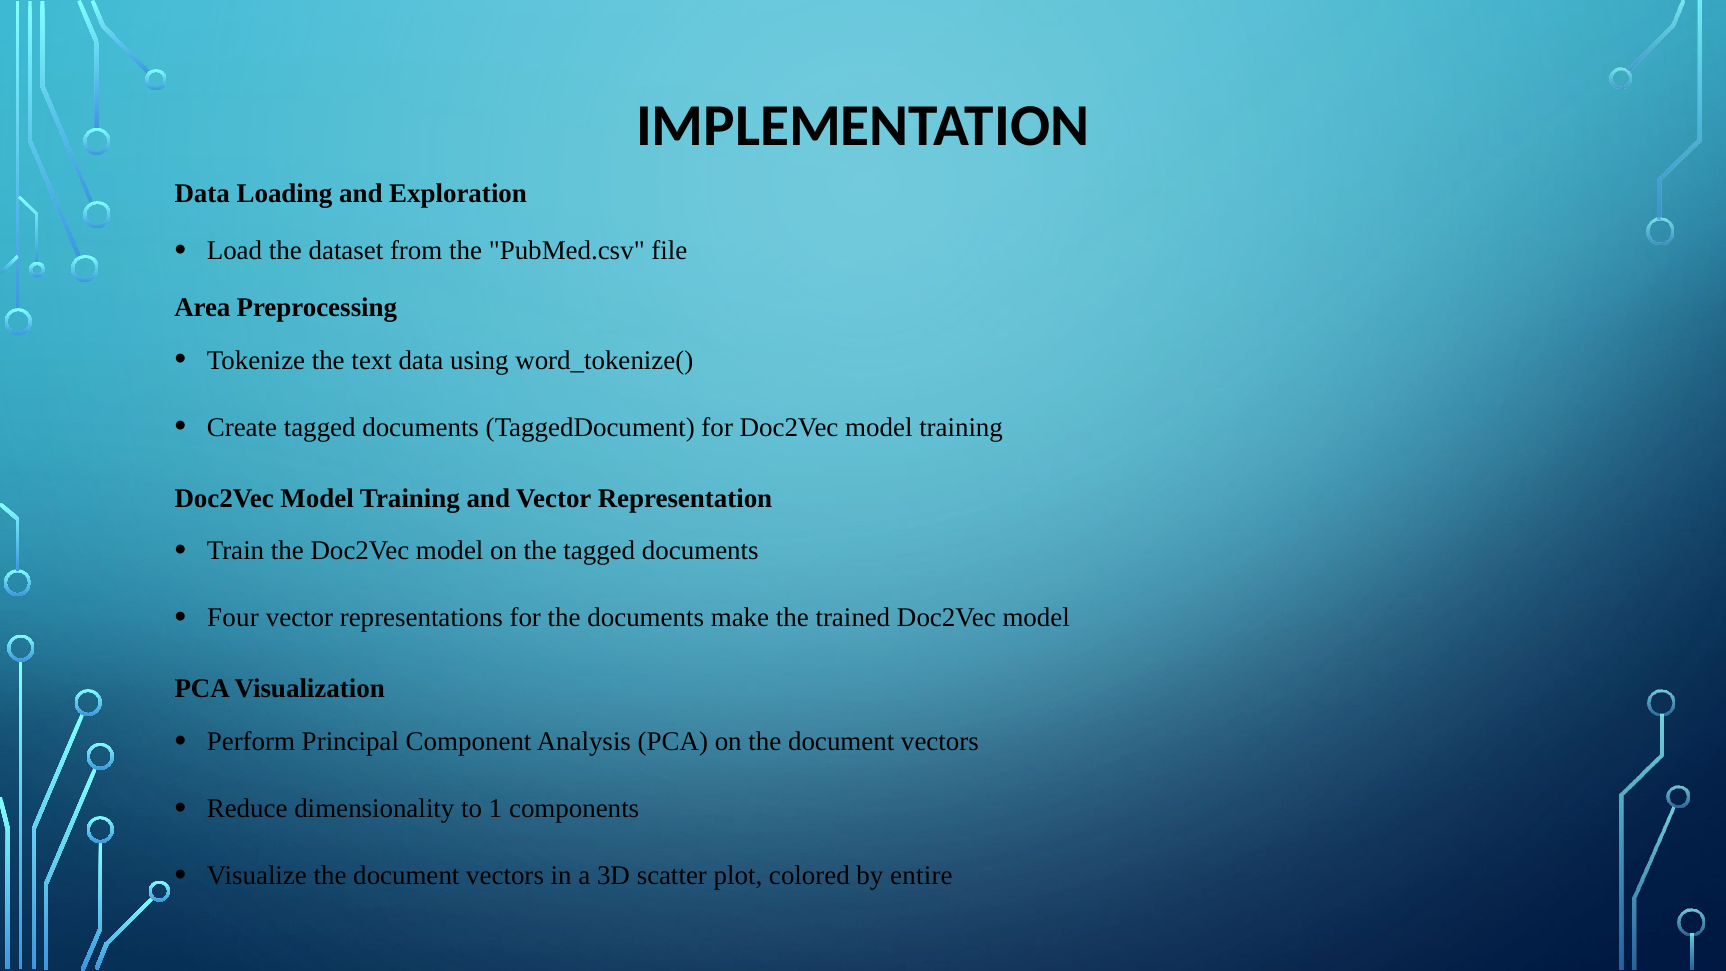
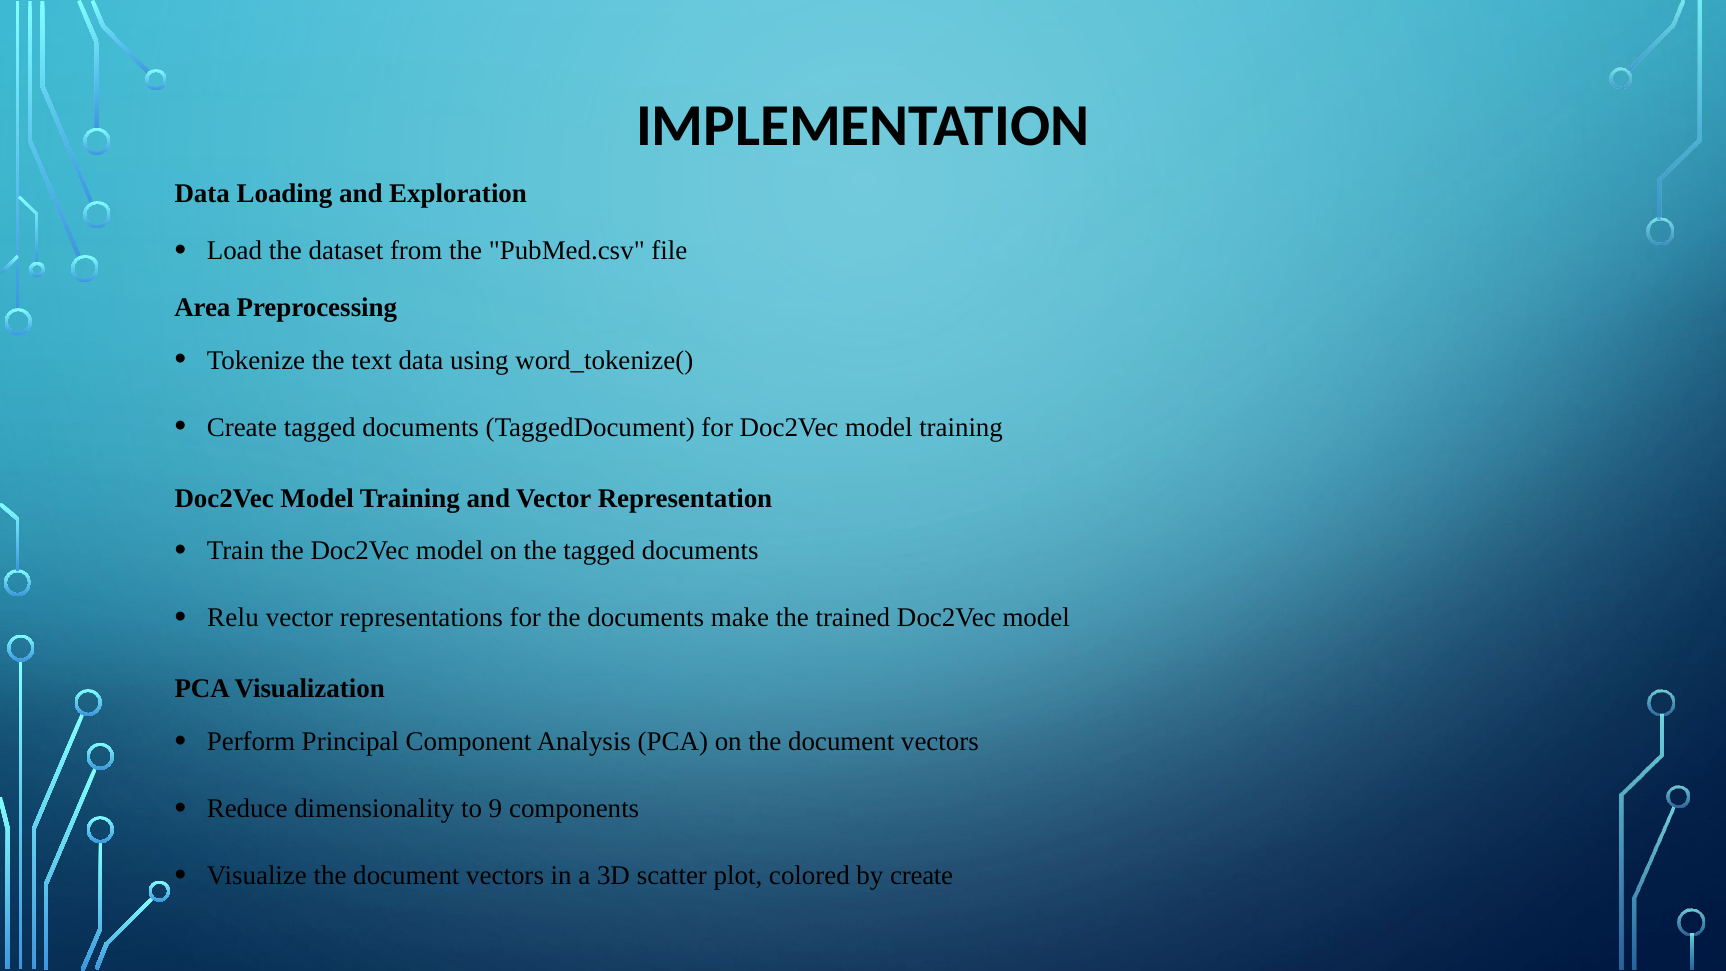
Four: Four -> Relu
1: 1 -> 9
by entire: entire -> create
